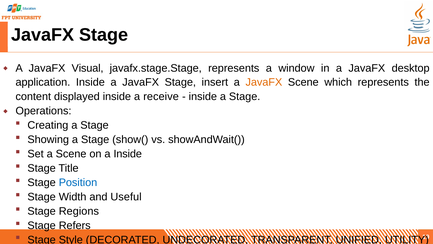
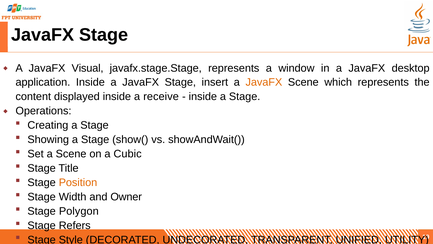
a Inside: Inside -> Cubic
Position colour: blue -> orange
Useful: Useful -> Owner
Regions: Regions -> Polygon
